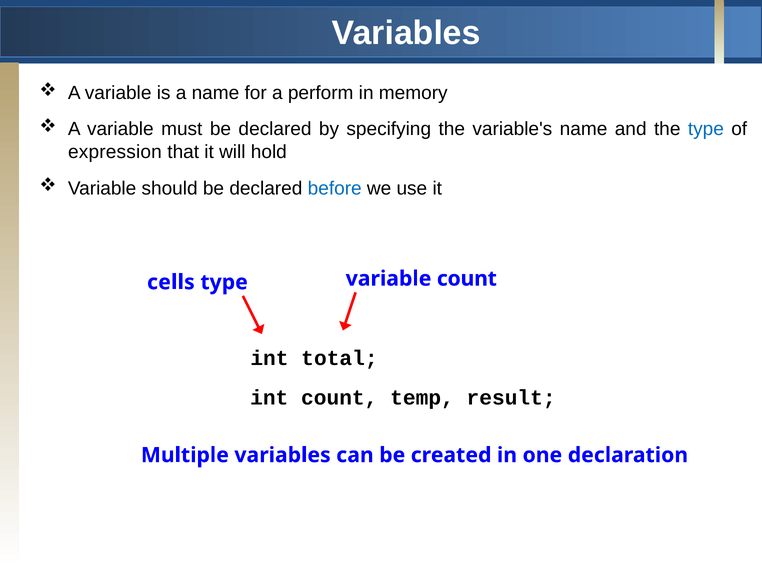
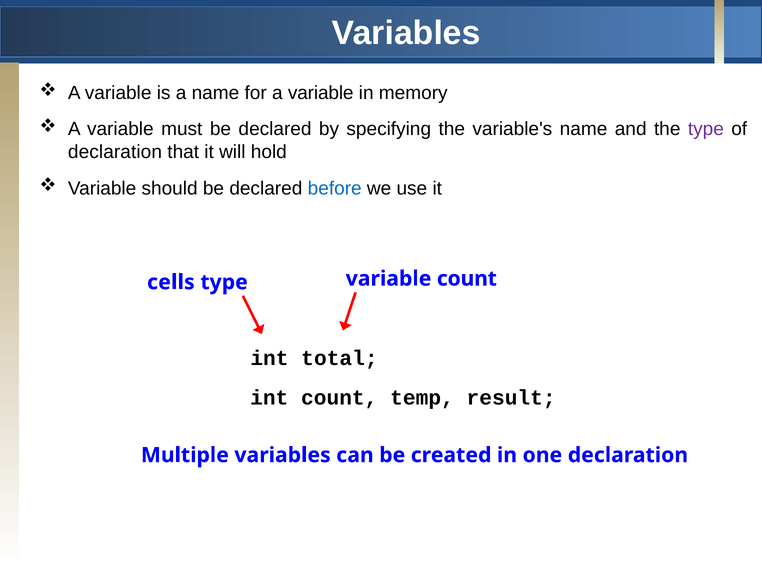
for a perform: perform -> variable
type at (706, 129) colour: blue -> purple
expression at (115, 152): expression -> declaration
